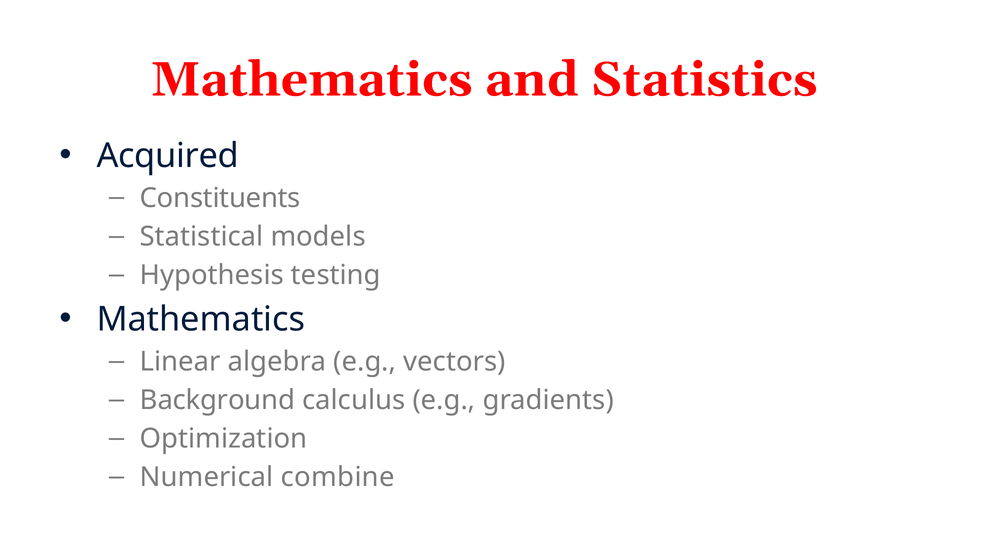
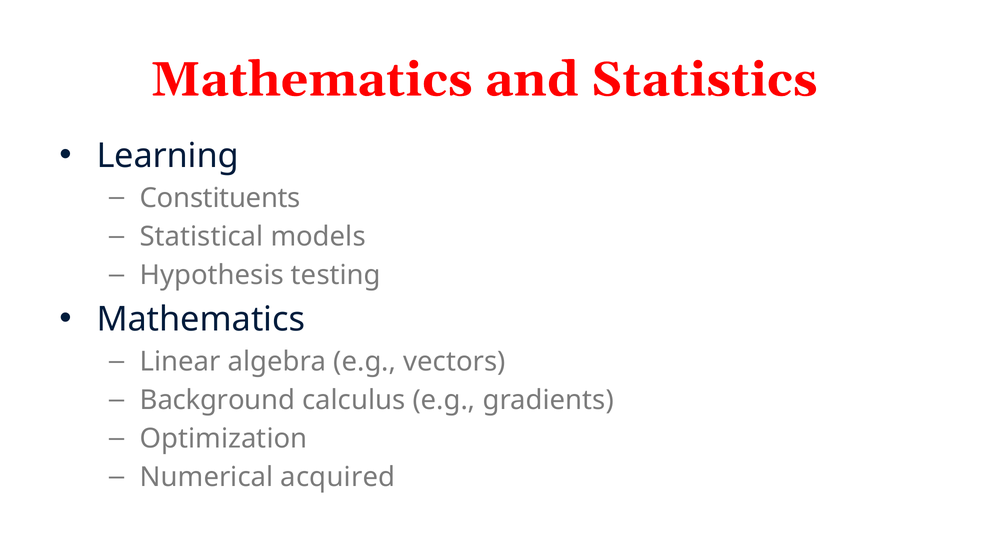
Acquired: Acquired -> Learning
combine: combine -> acquired
